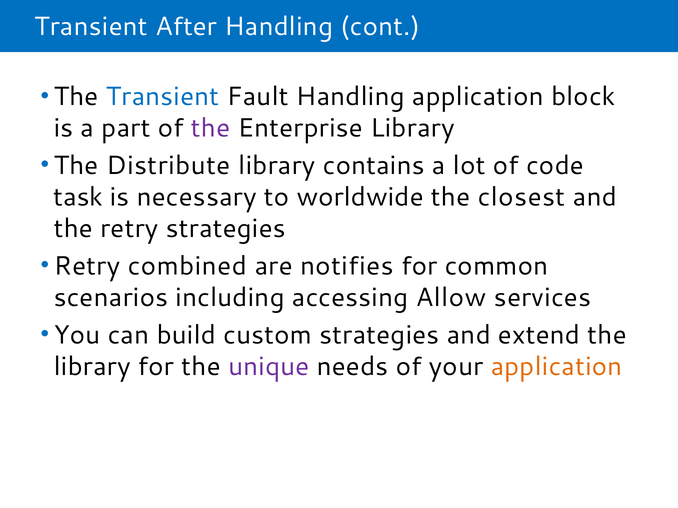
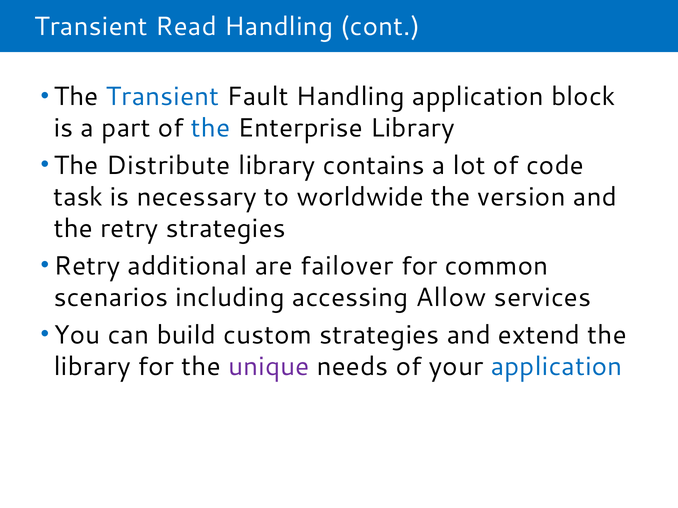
After: After -> Read
the at (211, 128) colour: purple -> blue
closest: closest -> version
combined: combined -> additional
notifies: notifies -> failover
application at (557, 367) colour: orange -> blue
